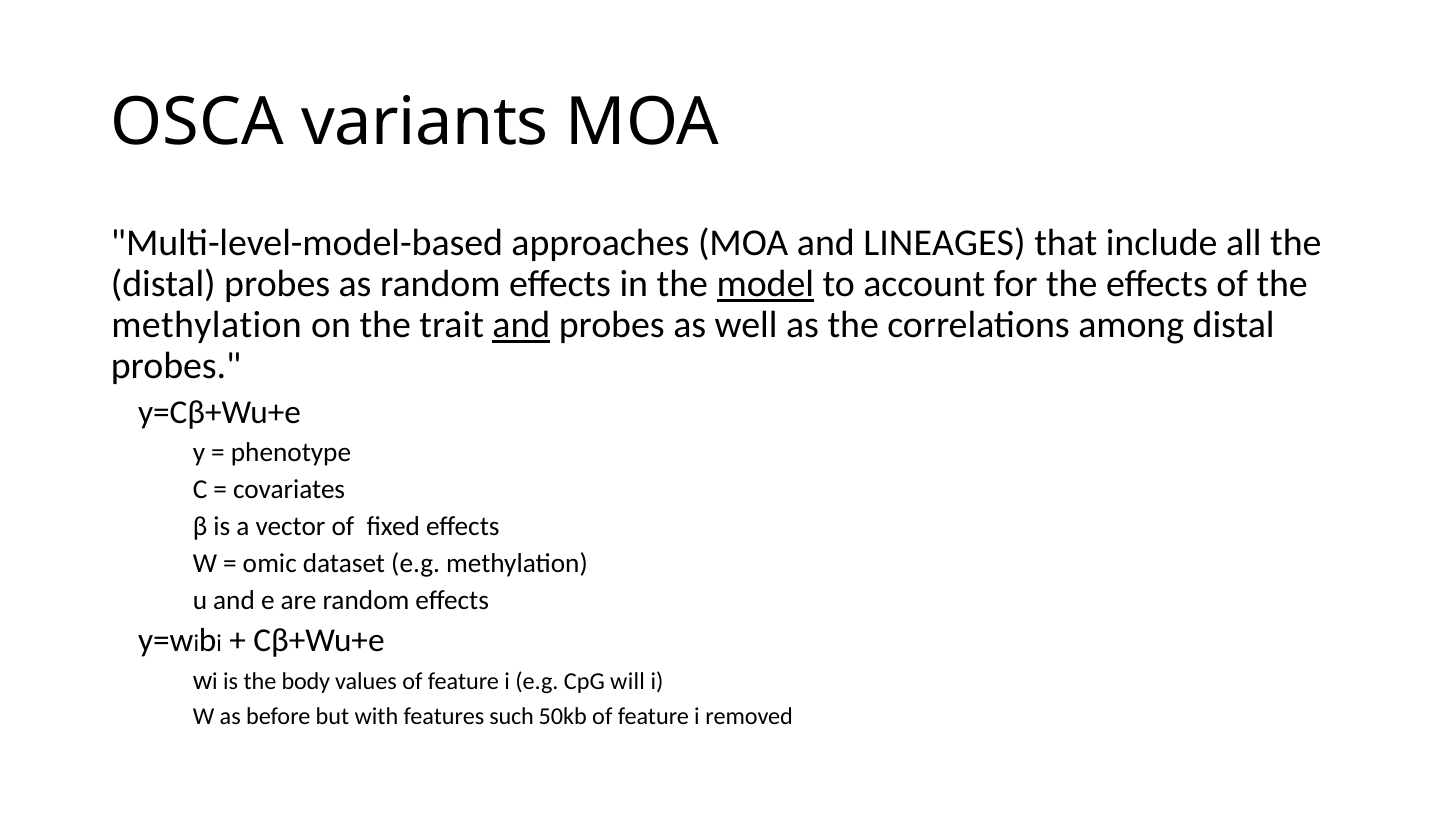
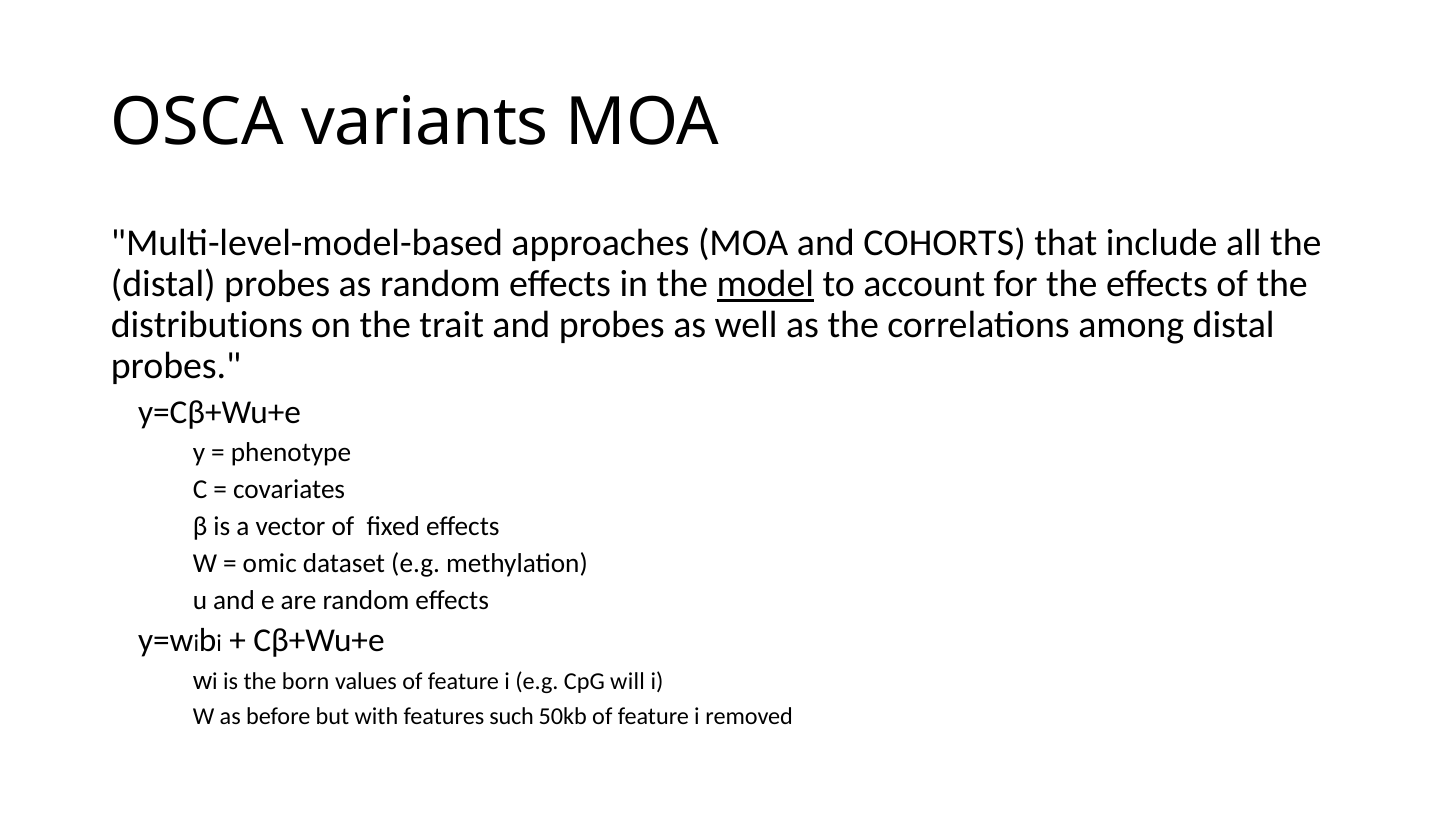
LINEAGES: LINEAGES -> COHORTS
methylation at (207, 325): methylation -> distributions
and at (521, 325) underline: present -> none
body: body -> born
